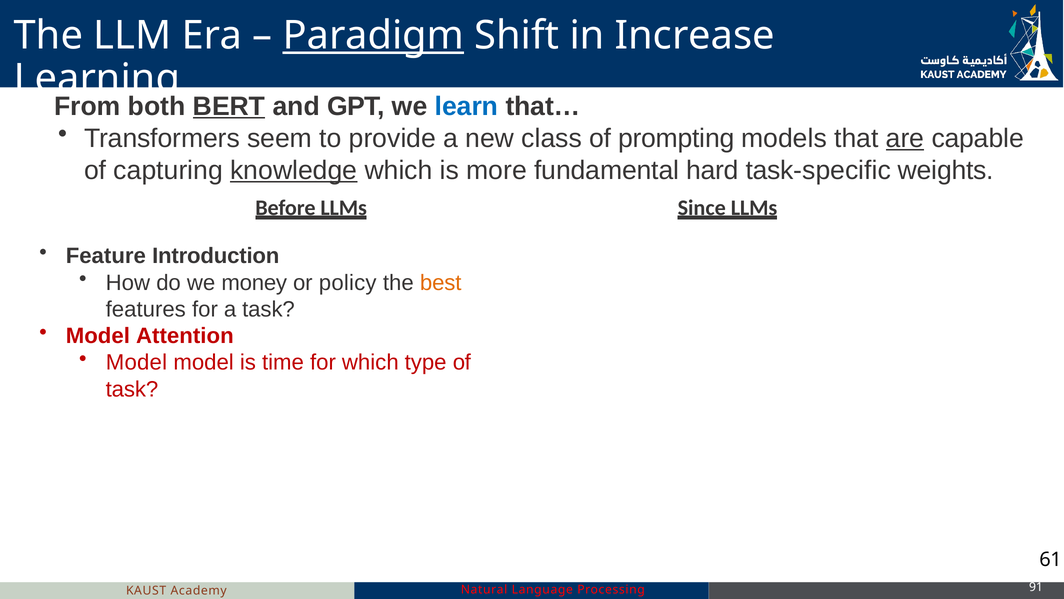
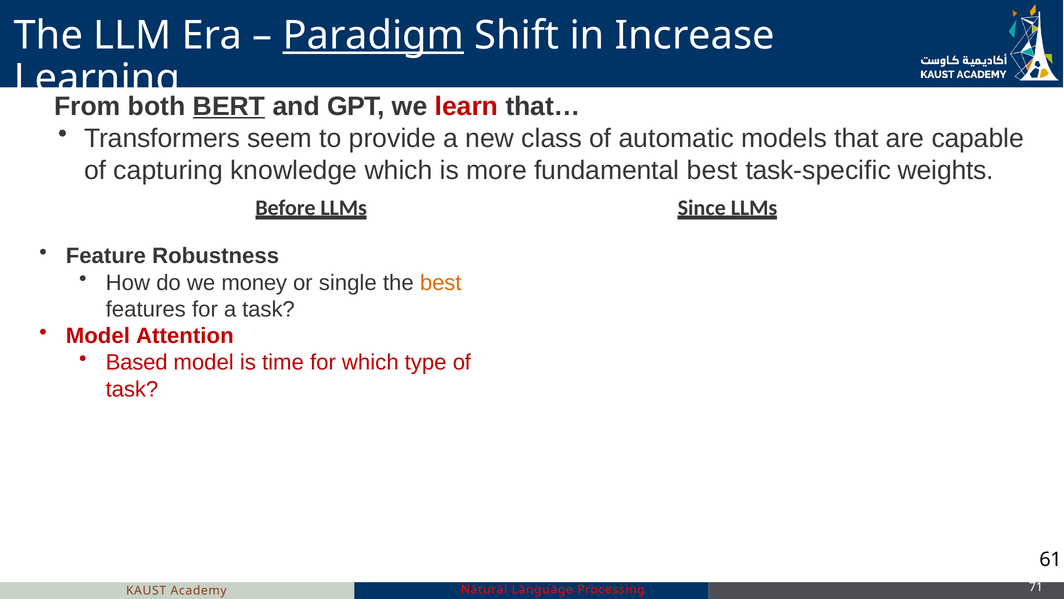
learn colour: blue -> red
prompting: prompting -> automatic
are underline: present -> none
knowledge underline: present -> none
fundamental hard: hard -> best
Introduction: Introduction -> Robustness
policy: policy -> single
Model at (136, 362): Model -> Based
91: 91 -> 71
